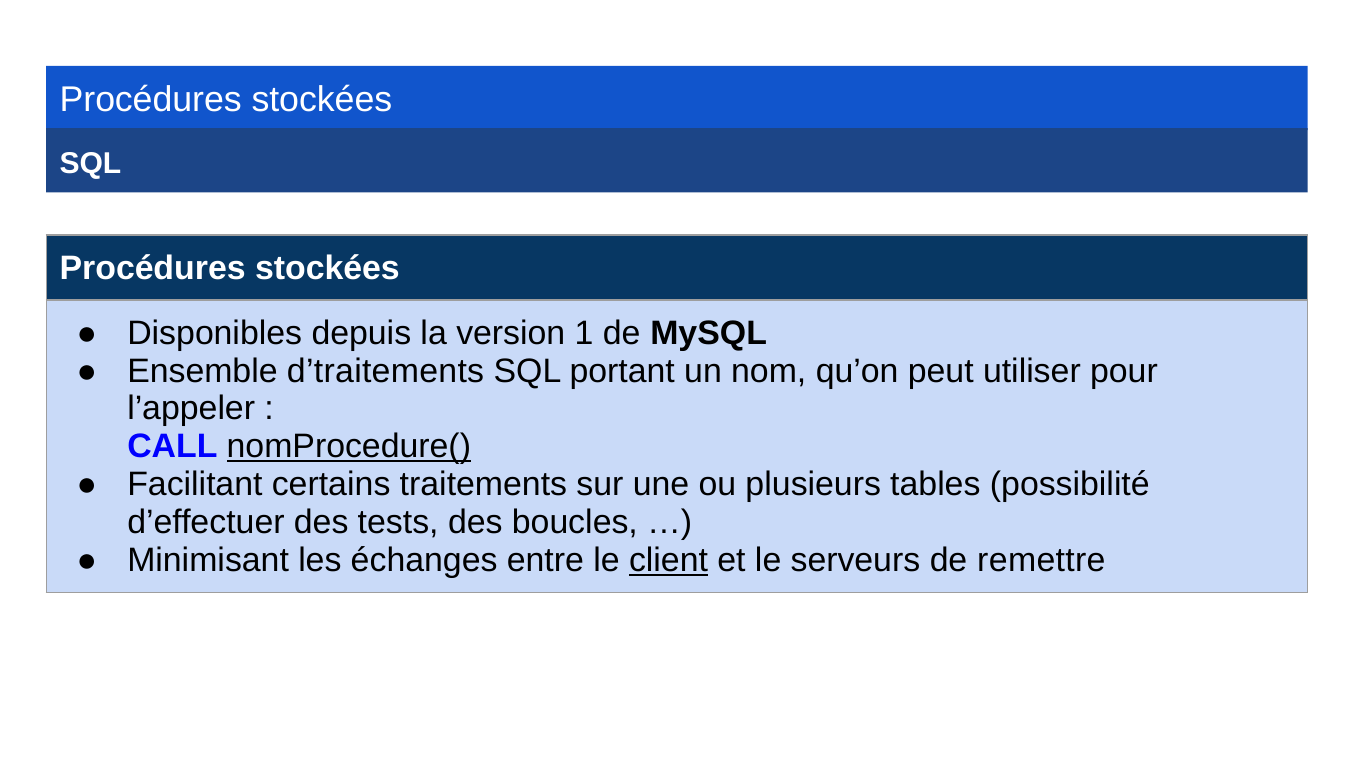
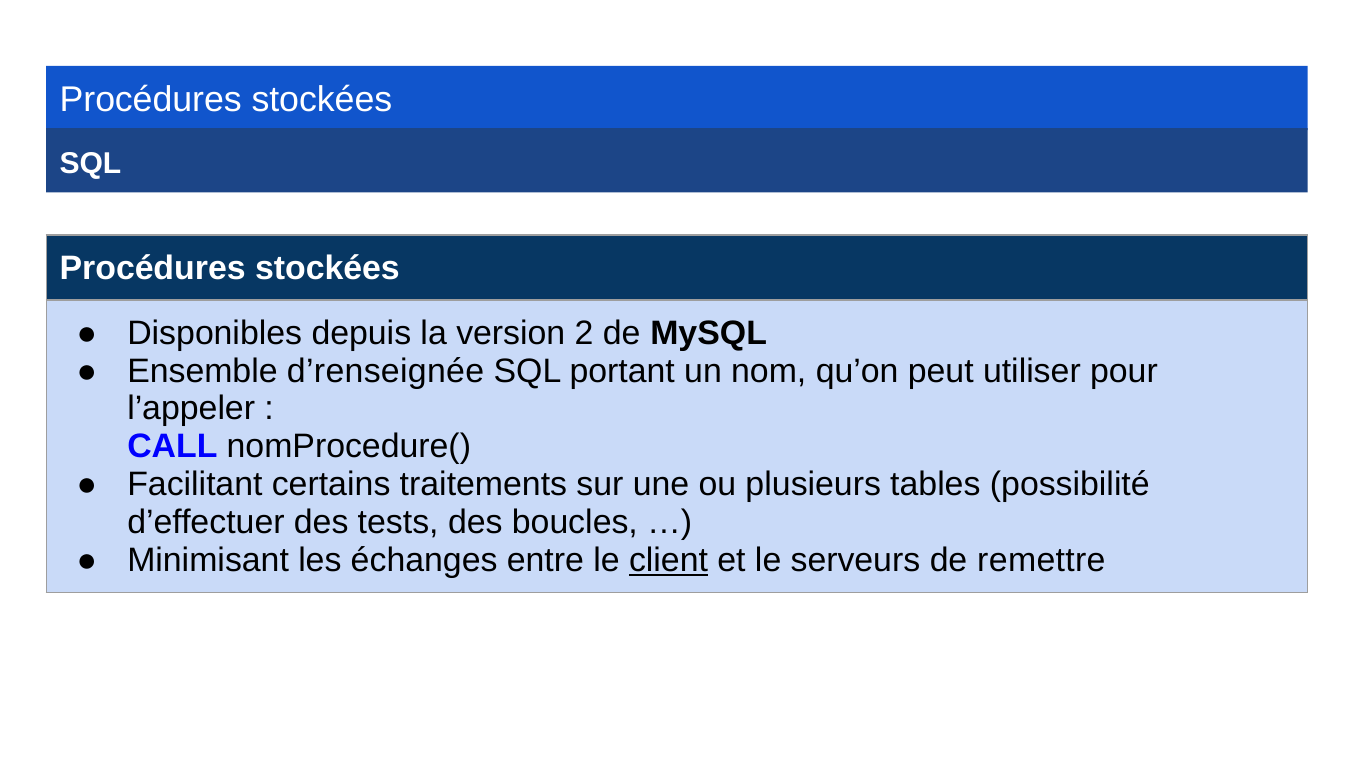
1: 1 -> 2
d’traitements: d’traitements -> d’renseignée
nomProcedure( underline: present -> none
